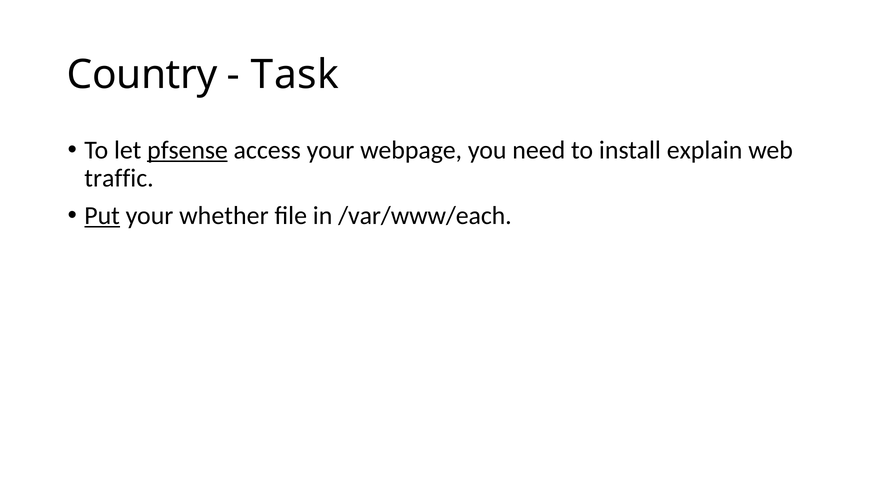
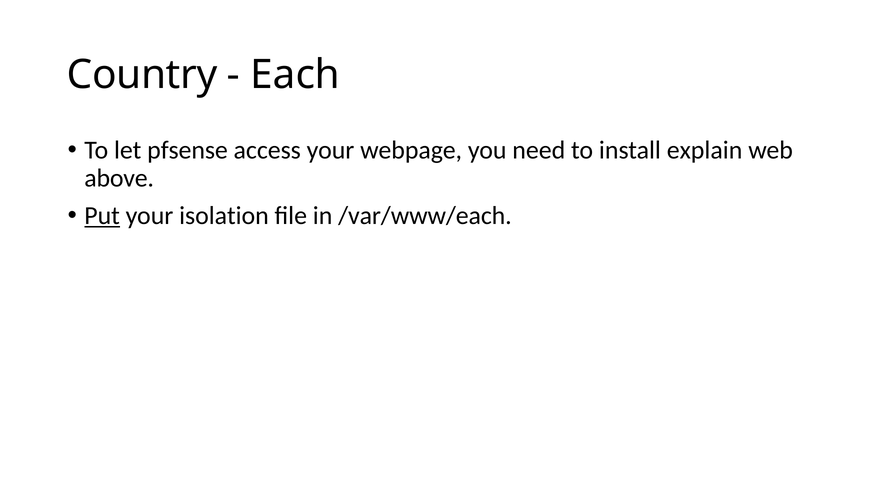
Task: Task -> Each
pfsense underline: present -> none
traffic: traffic -> above
whether: whether -> isolation
